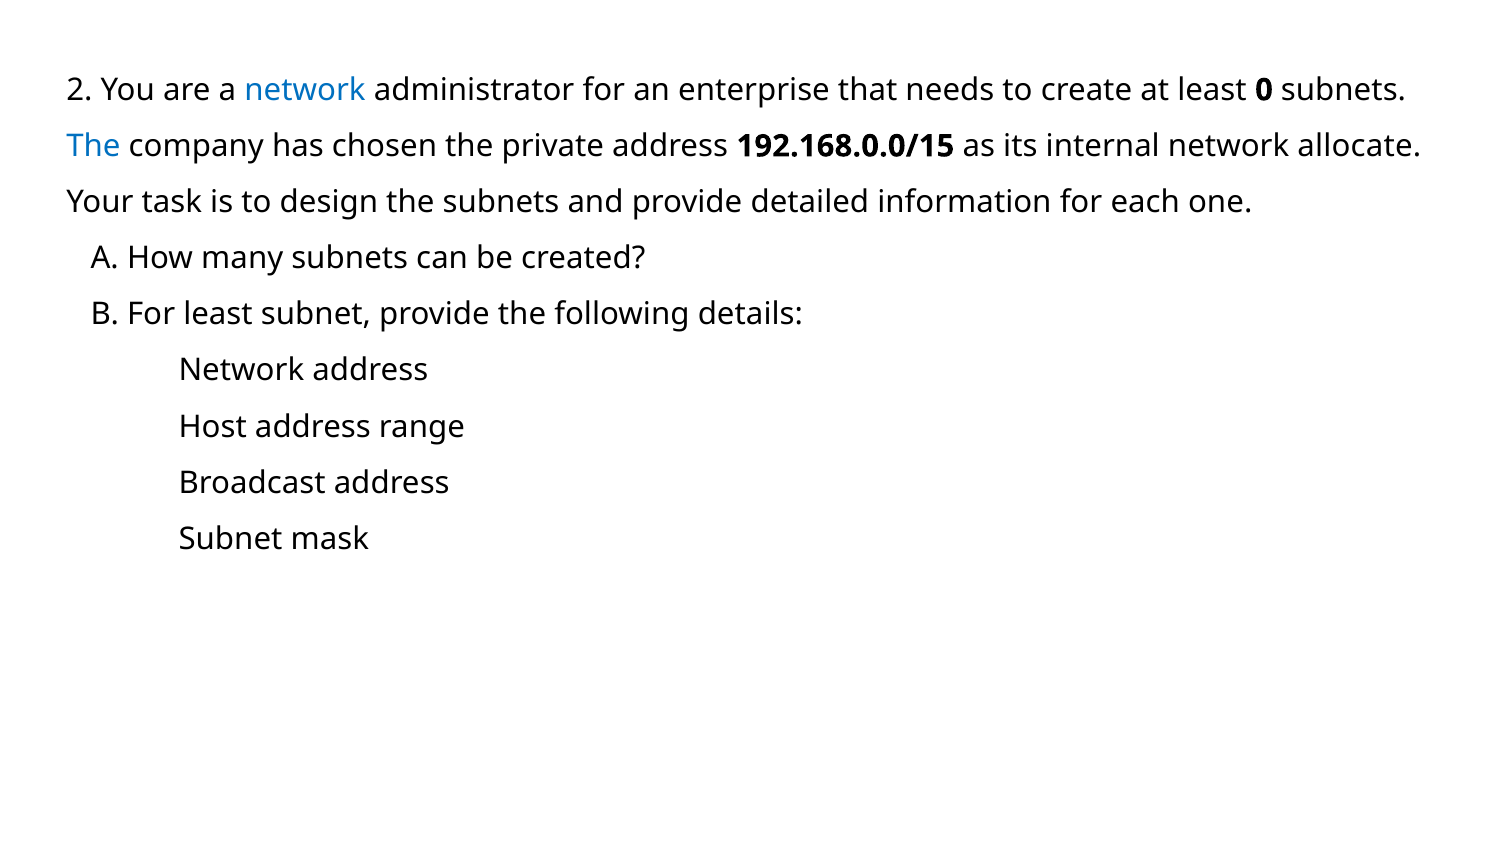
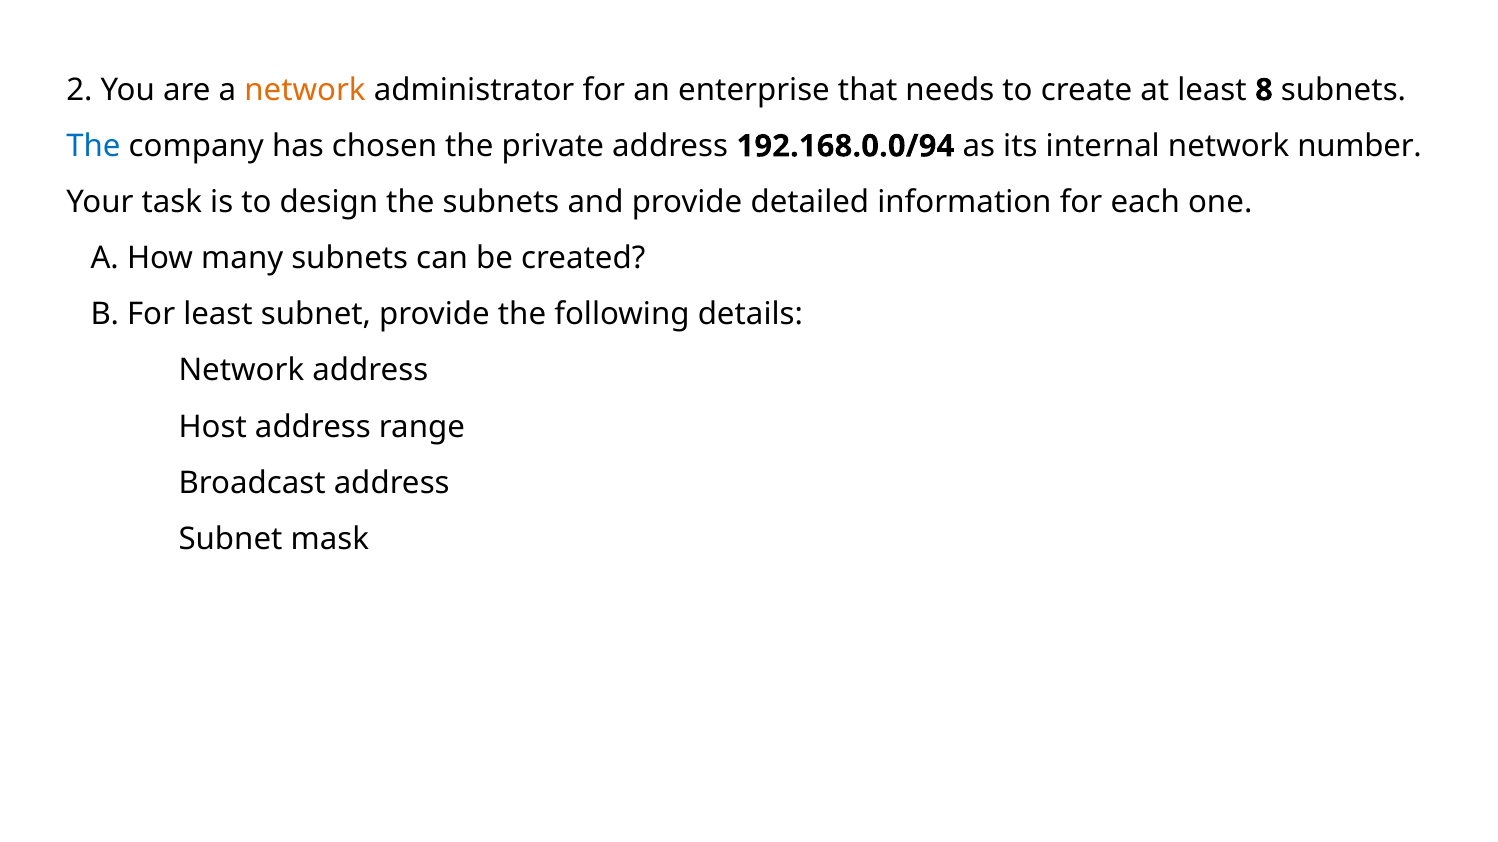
network at (305, 90) colour: blue -> orange
0: 0 -> 8
192.168.0.0/15: 192.168.0.0/15 -> 192.168.0.0/94
allocate: allocate -> number
